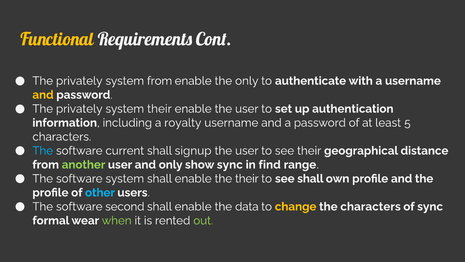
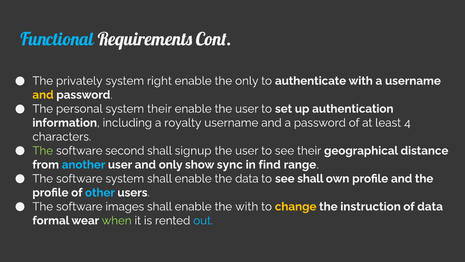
Functional colour: yellow -> light blue
system from: from -> right
privately at (79, 109): privately -> personal
5: 5 -> 4
The at (43, 150) colour: light blue -> light green
current: current -> second
another colour: light green -> light blue
the their: their -> data
second: second -> images
the data: data -> with
the characters: characters -> instruction
of sync: sync -> data
out colour: light green -> light blue
